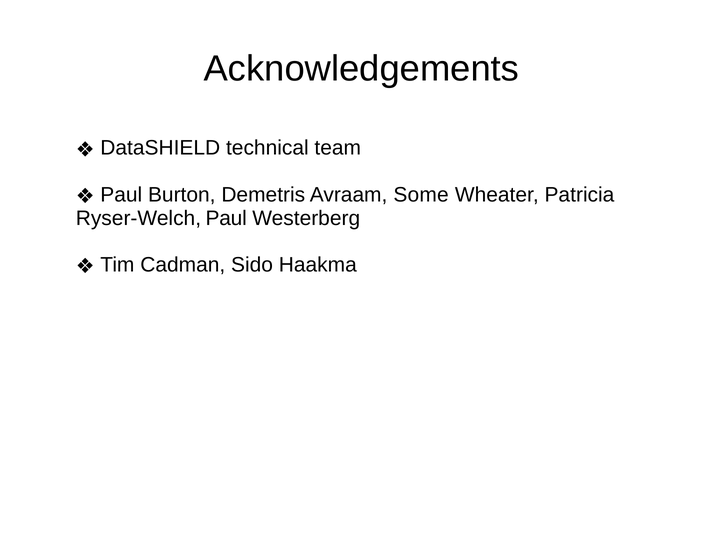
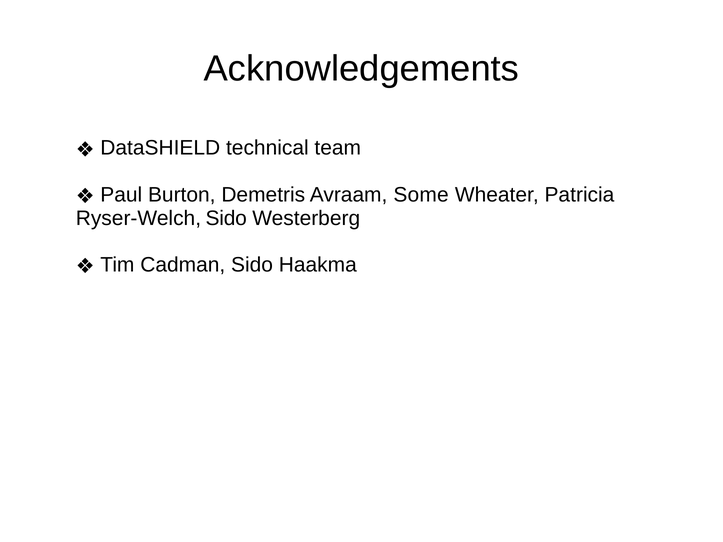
Ryser-Welch Paul: Paul -> Sido
